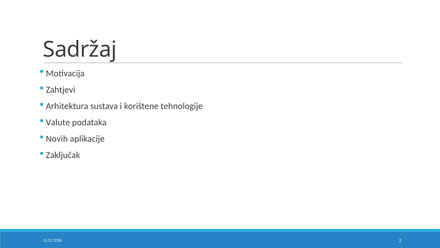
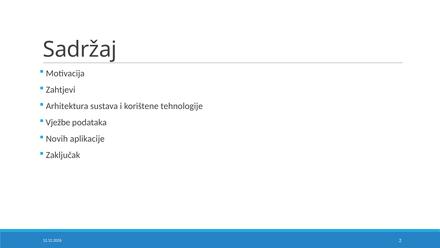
Valute: Valute -> Vježbe
